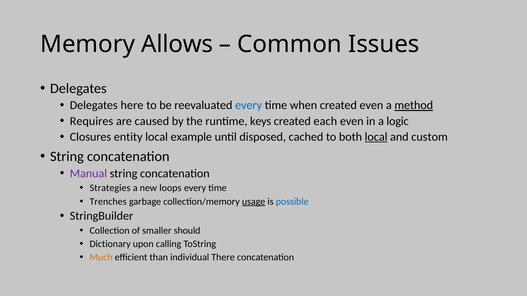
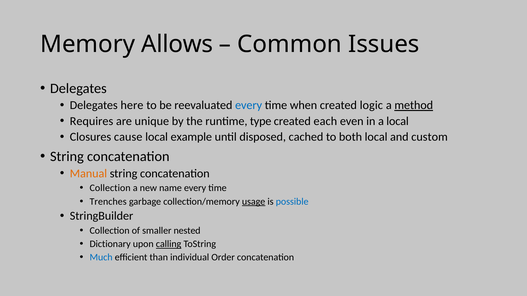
created even: even -> logic
caused: caused -> unique
keys: keys -> type
a logic: logic -> local
entity: entity -> cause
local at (376, 137) underline: present -> none
Manual colour: purple -> orange
Strategies at (110, 188): Strategies -> Collection
loops: loops -> name
should: should -> nested
calling underline: none -> present
Much colour: orange -> blue
There: There -> Order
